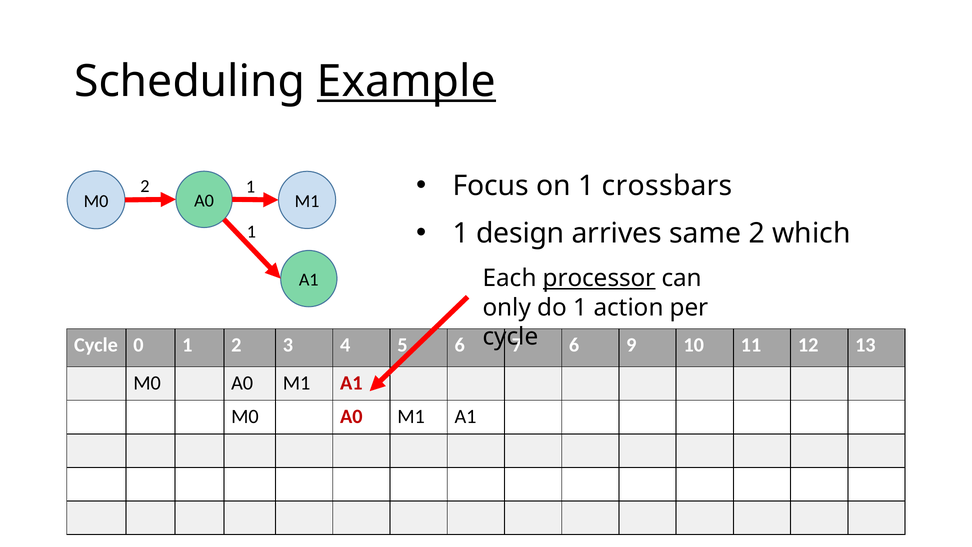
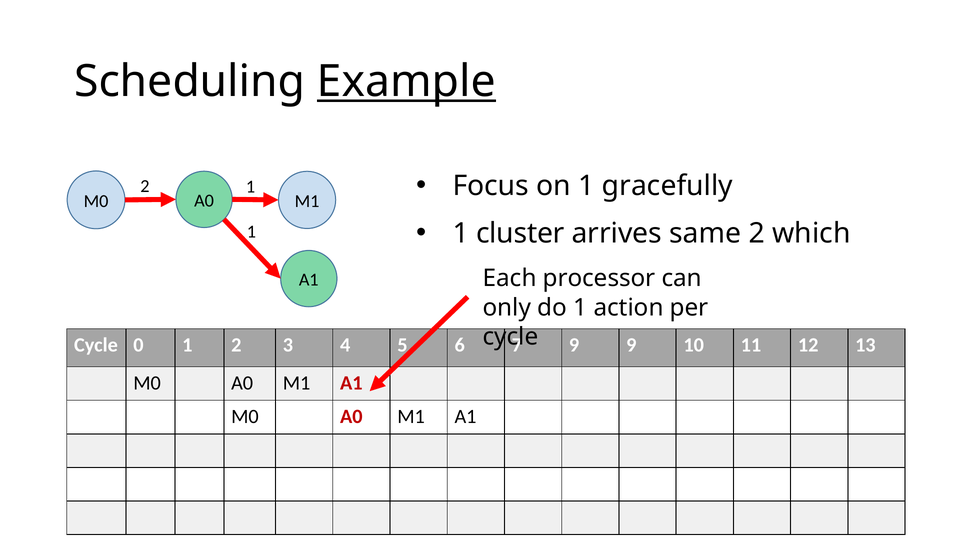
crossbars: crossbars -> gracefully
design: design -> cluster
processor underline: present -> none
6 at (574, 345): 6 -> 9
